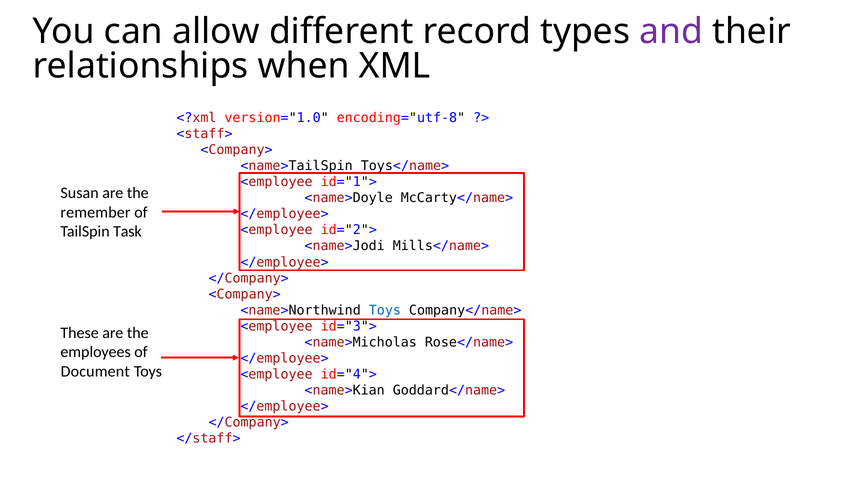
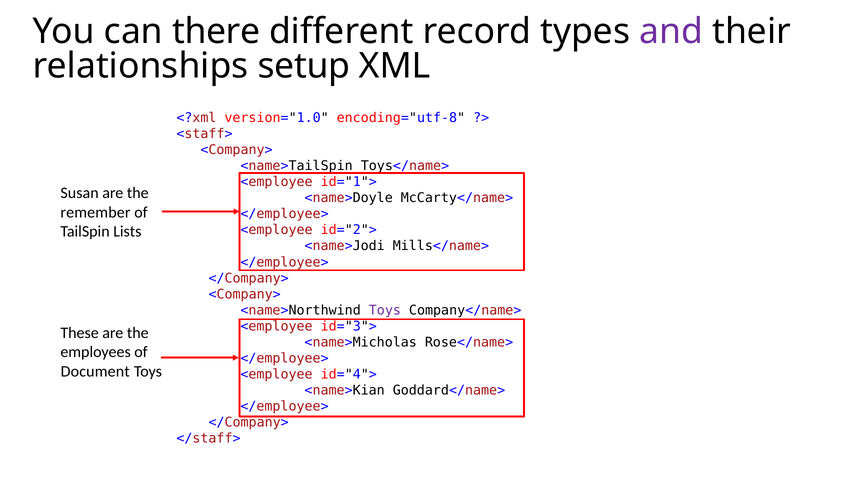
allow: allow -> there
when: when -> setup
Task: Task -> Lists
Toys at (385, 310) colour: blue -> purple
